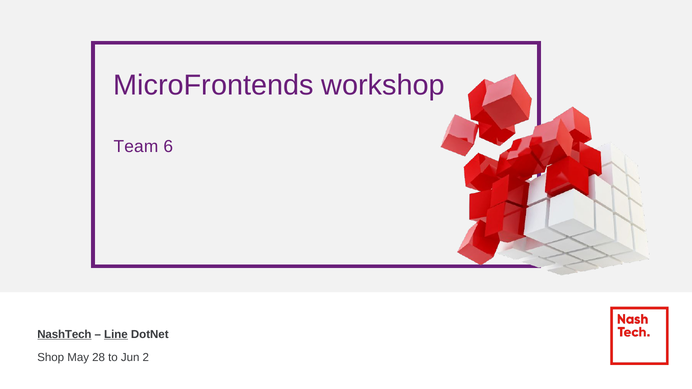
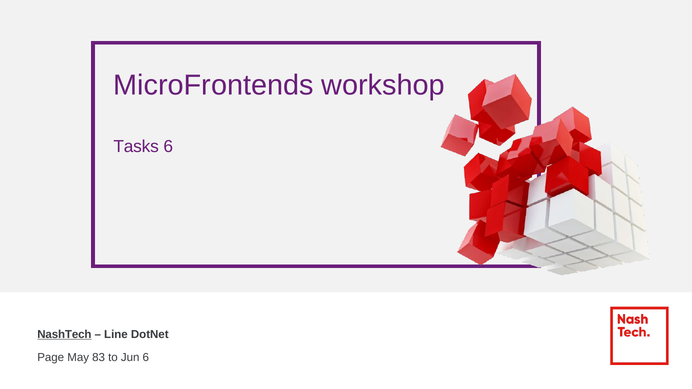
Team: Team -> Tasks
Line underline: present -> none
Shop: Shop -> Page
28: 28 -> 83
Jun 2: 2 -> 6
